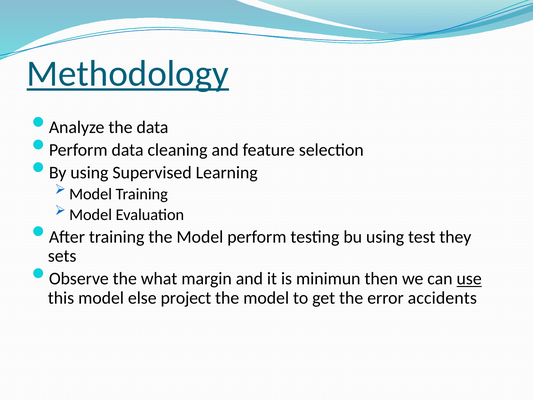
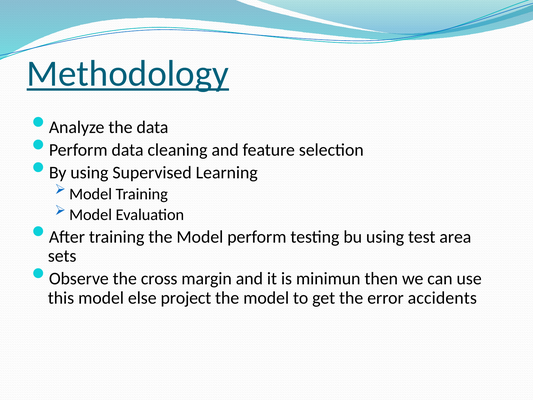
they: they -> area
what: what -> cross
use underline: present -> none
